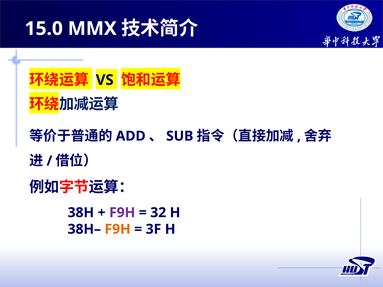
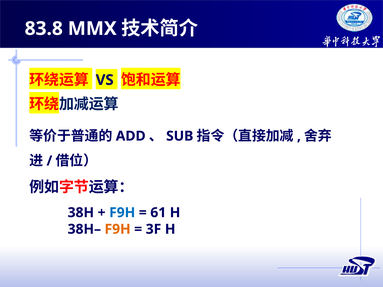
15.0: 15.0 -> 83.8
F9H at (122, 213) colour: purple -> blue
32: 32 -> 61
